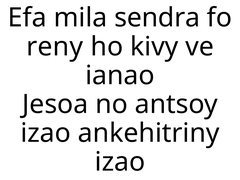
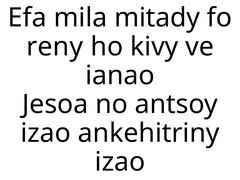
sendra: sendra -> mitady
